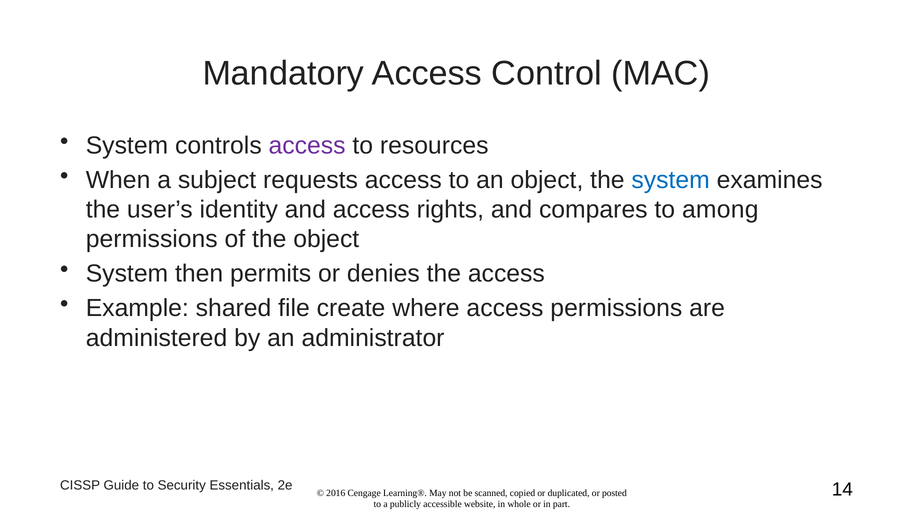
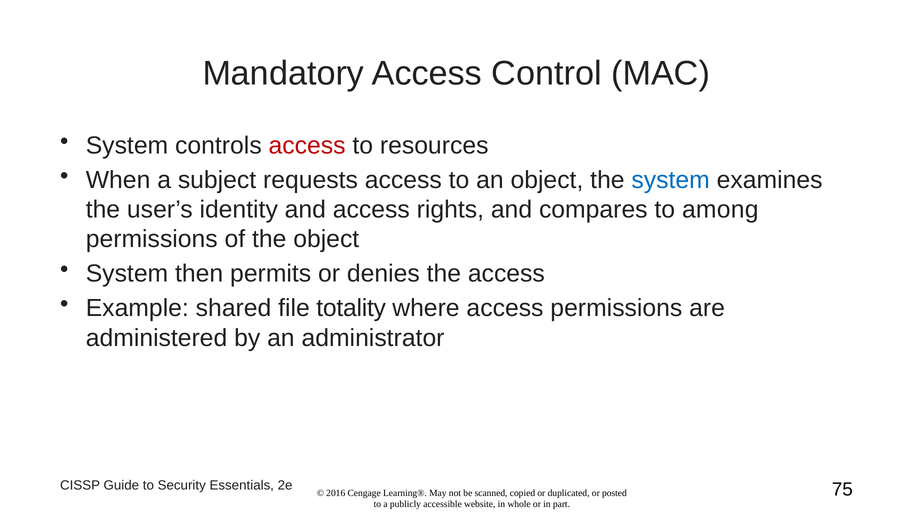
access at (307, 146) colour: purple -> red
create: create -> totality
14: 14 -> 75
